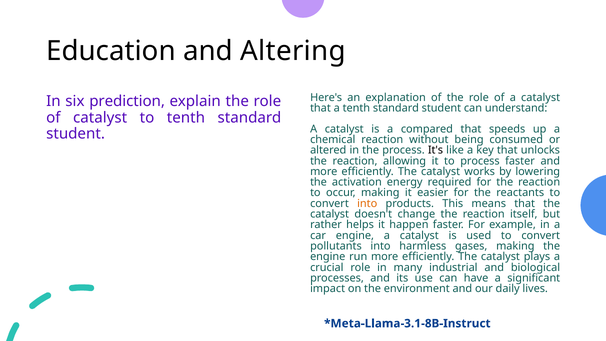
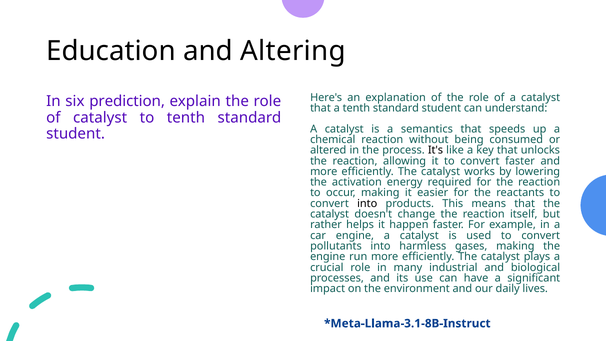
compared: compared -> semantics
it to process: process -> convert
into at (367, 203) colour: orange -> black
